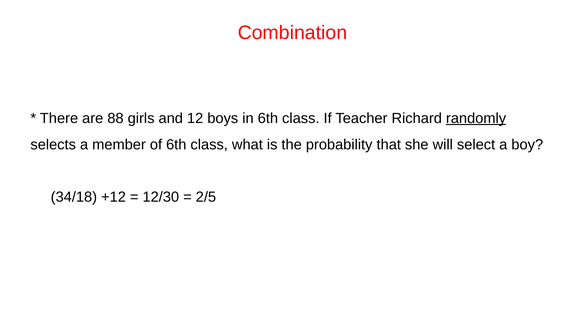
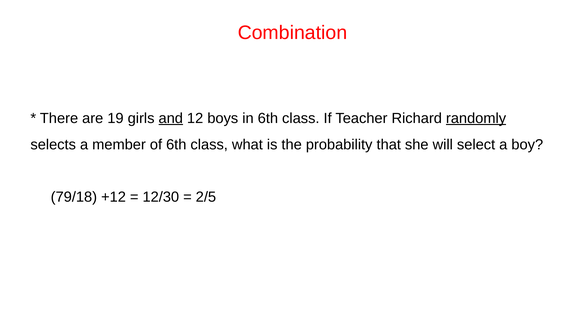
88: 88 -> 19
and underline: none -> present
34/18: 34/18 -> 79/18
